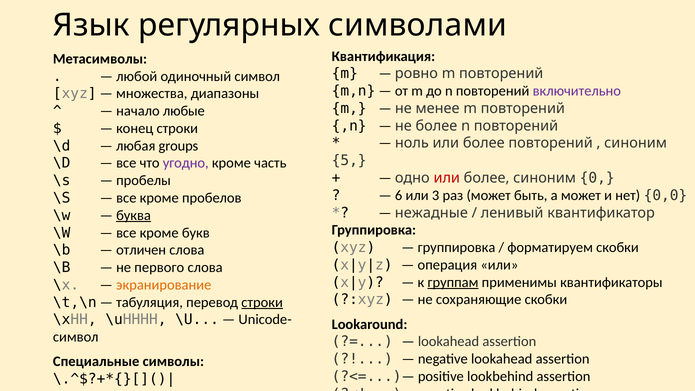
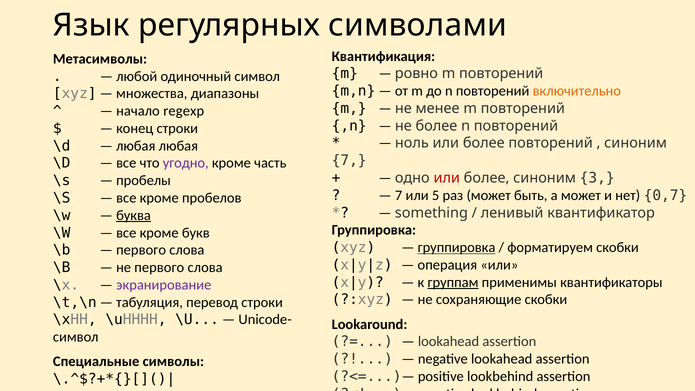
включительно colour: purple -> orange
любые: любые -> regexp
любая groups: groups -> любая
5 at (349, 161): 5 -> 7
0: 0 -> 3
6 at (399, 195): 6 -> 7
3: 3 -> 5
0,0: 0,0 -> 0,7
нежадные: нежадные -> something
группировка at (457, 247) underline: none -> present
отличен at (141, 250): отличен -> первого
экранирование colour: orange -> purple
строки at (262, 302) underline: present -> none
